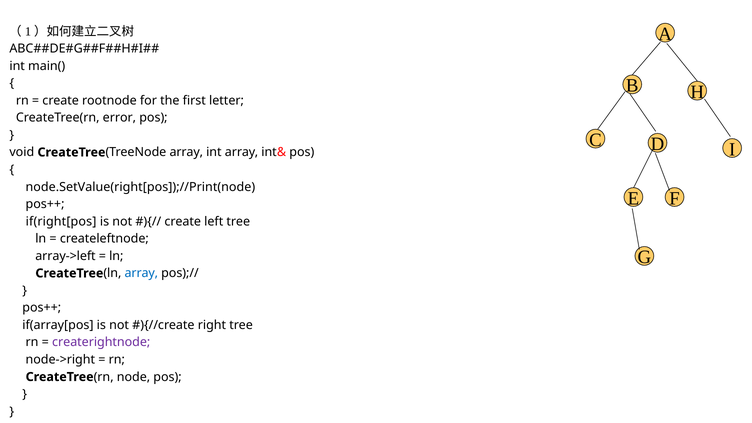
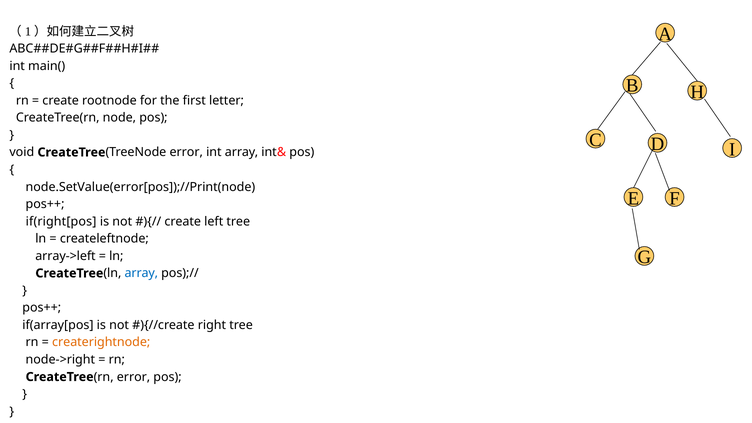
error: error -> node
CreateTree(TreeNode array: array -> error
node.SetValue(right[pos]);//Print(node: node.SetValue(right[pos]);//Print(node -> node.SetValue(error[pos]);//Print(node
createrightnode colour: purple -> orange
CreateTree(rn node: node -> error
